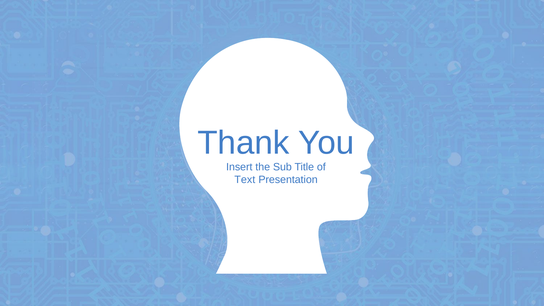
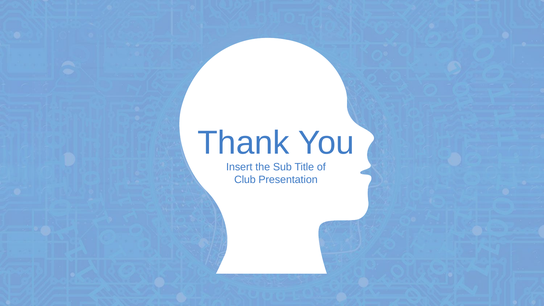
Text: Text -> Club
